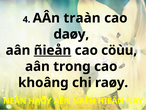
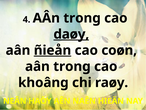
4 AÂn traàn: traàn -> trong
daøy underline: none -> present
cöùu: cöùu -> coøn
